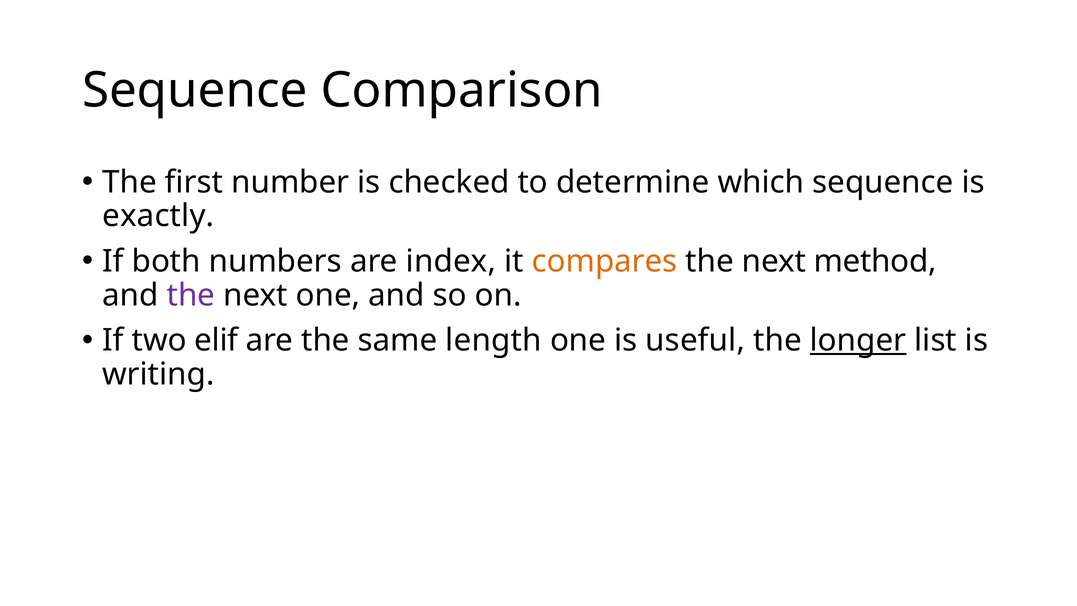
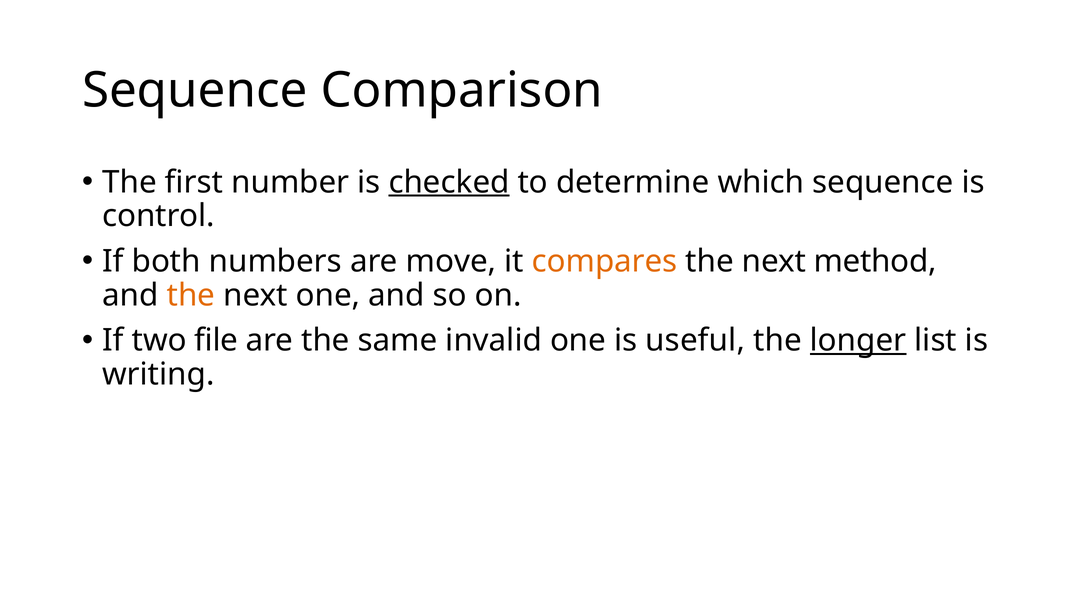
checked underline: none -> present
exactly: exactly -> control
index: index -> move
the at (191, 295) colour: purple -> orange
elif: elif -> file
length: length -> invalid
